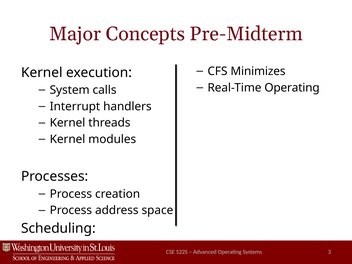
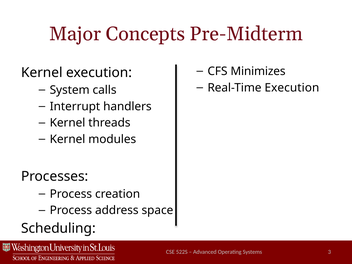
Real-Time Operating: Operating -> Execution
